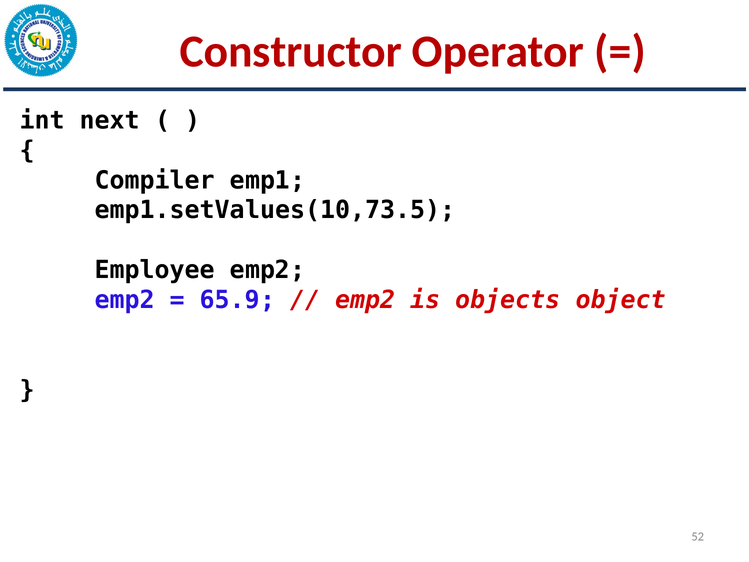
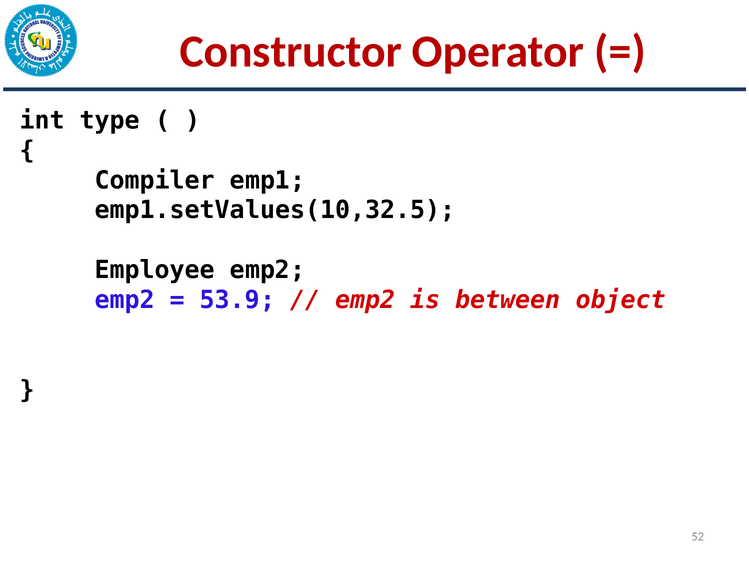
next: next -> type
emp1.setValues(10,73.5: emp1.setValues(10,73.5 -> emp1.setValues(10,32.5
65.9: 65.9 -> 53.9
objects: objects -> between
